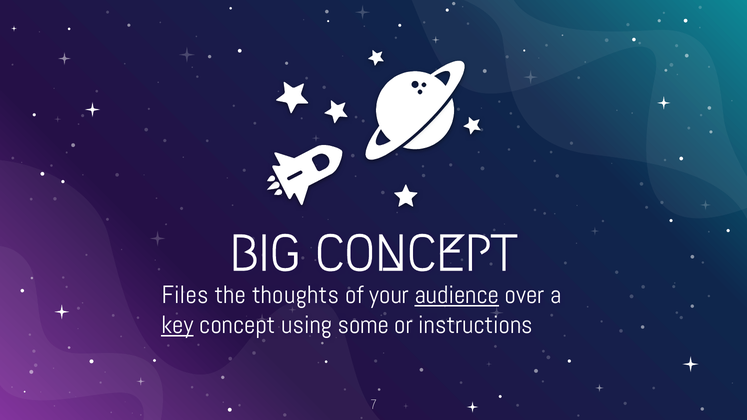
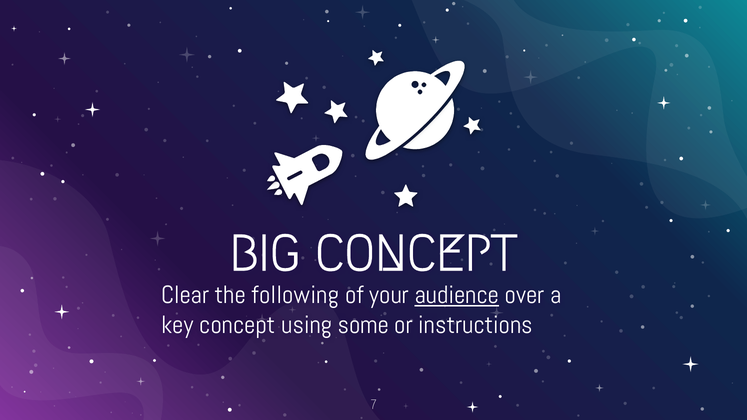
Files: Files -> Clear
thoughts: thoughts -> following
key underline: present -> none
